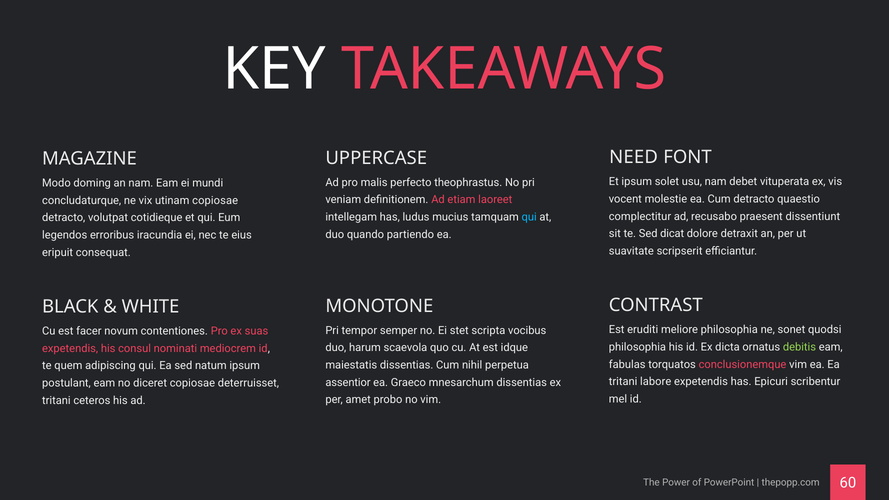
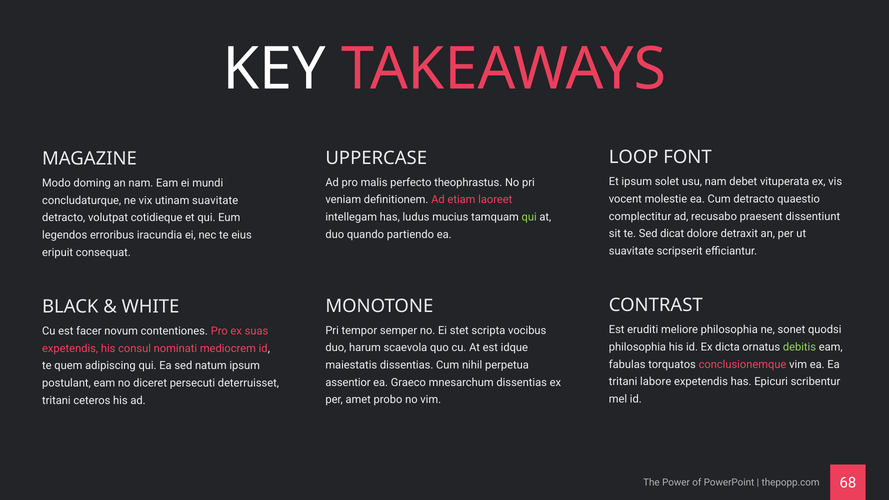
NEED: NEED -> LOOP
utinam copiosae: copiosae -> suavitate
qui at (529, 217) colour: light blue -> light green
diceret copiosae: copiosae -> persecuti
60: 60 -> 68
